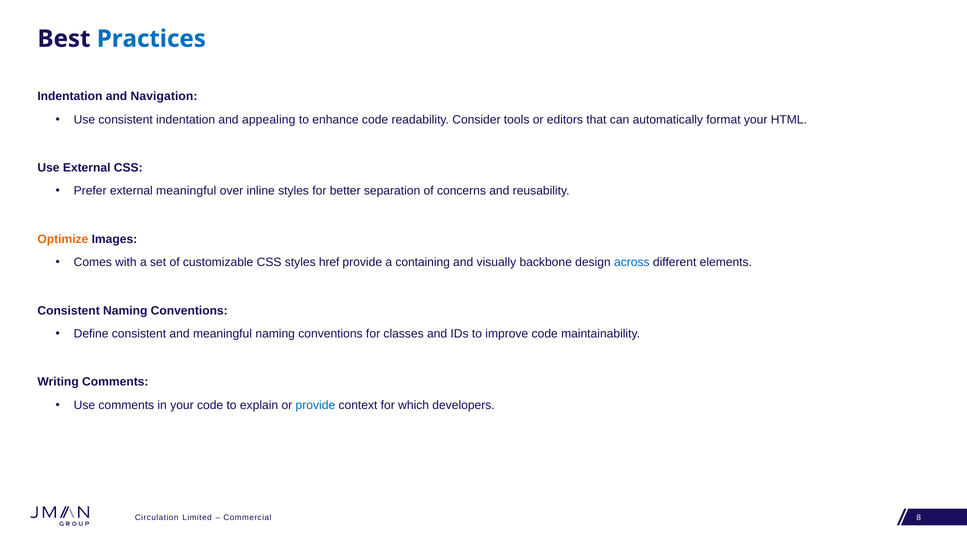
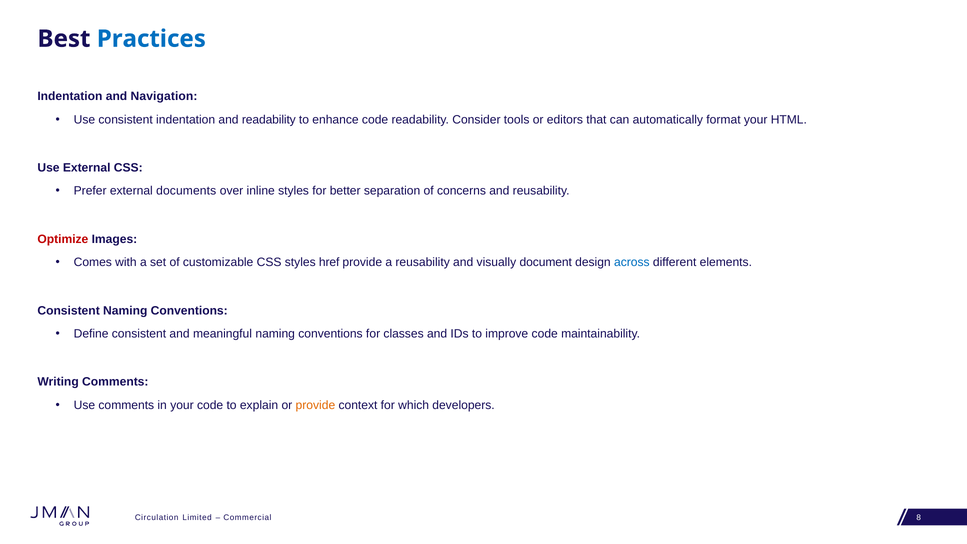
and appealing: appealing -> readability
external meaningful: meaningful -> documents
Optimize colour: orange -> red
a containing: containing -> reusability
backbone: backbone -> document
provide at (315, 405) colour: blue -> orange
